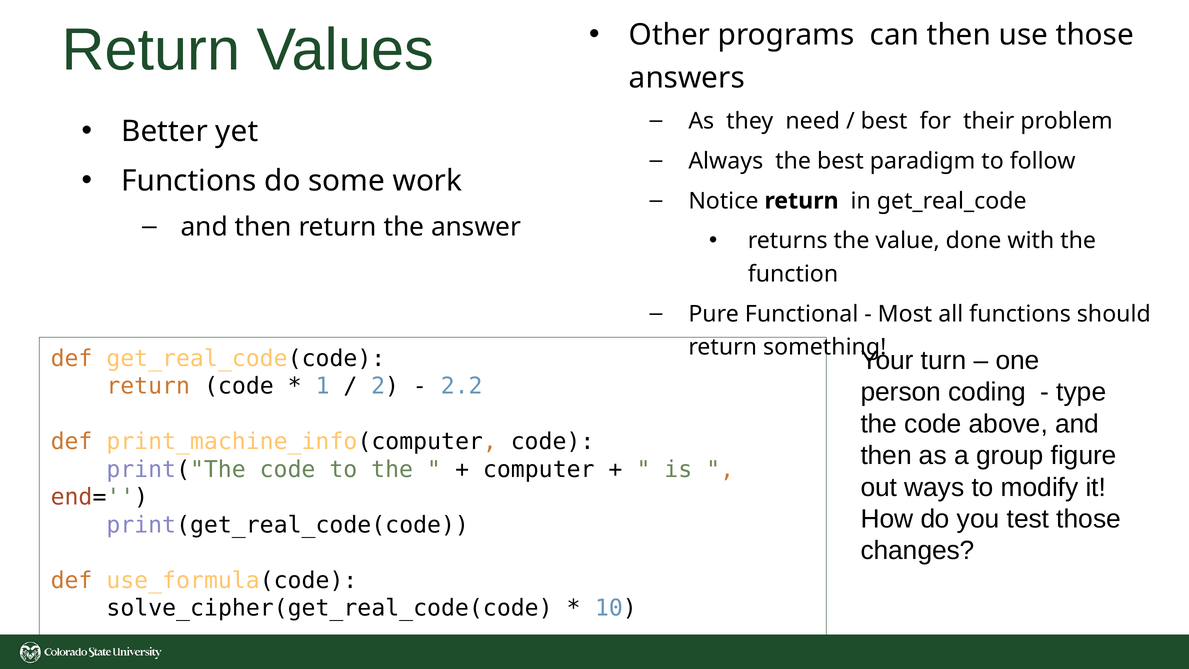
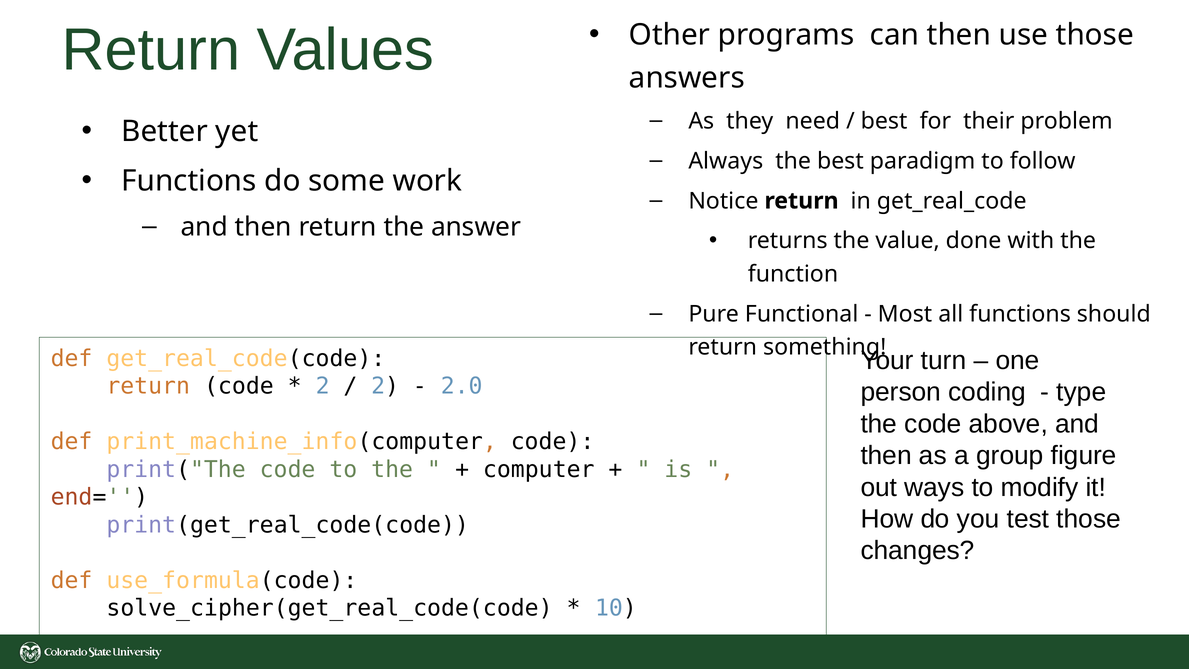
1 at (323, 386): 1 -> 2
2.2: 2.2 -> 2.0
